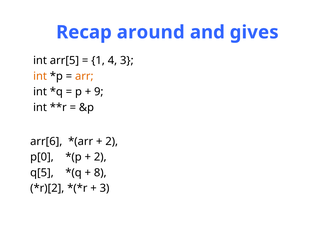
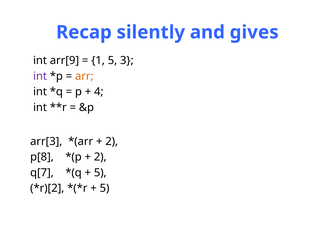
around: around -> silently
arr[5: arr[5 -> arr[9
1 4: 4 -> 5
int at (40, 76) colour: orange -> purple
9: 9 -> 4
arr[6: arr[6 -> arr[3
p[0: p[0 -> p[8
q[5: q[5 -> q[7
8 at (100, 173): 8 -> 5
3 at (105, 188): 3 -> 5
